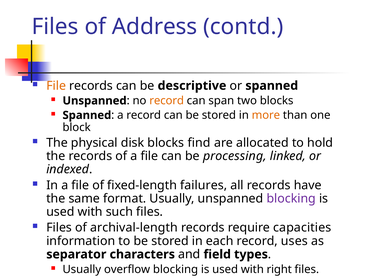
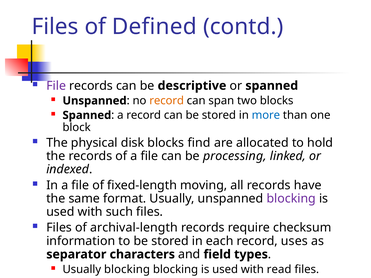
Address: Address -> Defined
File at (56, 86) colour: orange -> purple
more colour: orange -> blue
failures: failures -> moving
capacities: capacities -> checksum
Usually overflow: overflow -> blocking
right: right -> read
